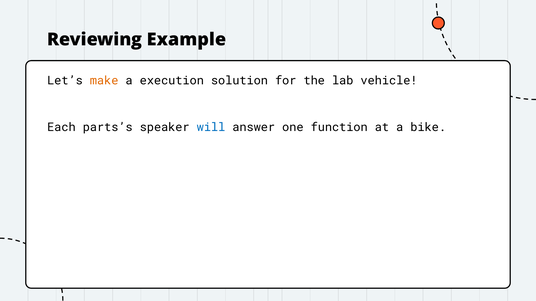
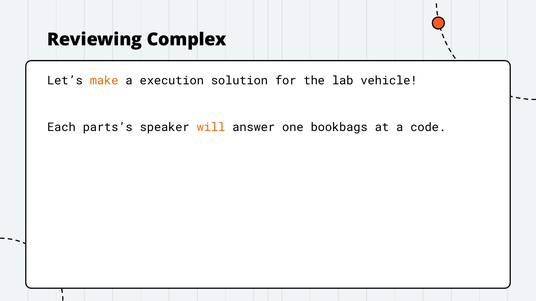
Example: Example -> Complex
will colour: blue -> orange
function: function -> bookbags
bike: bike -> code
